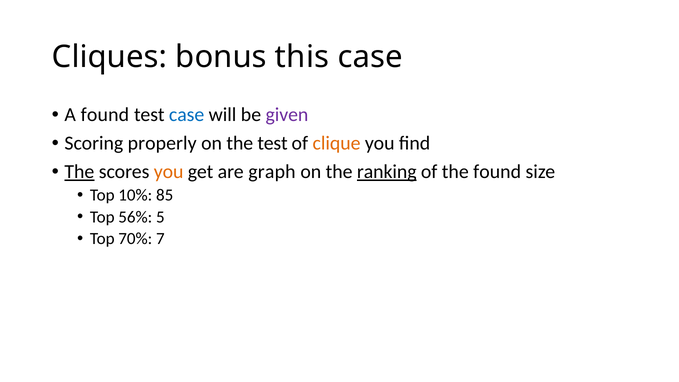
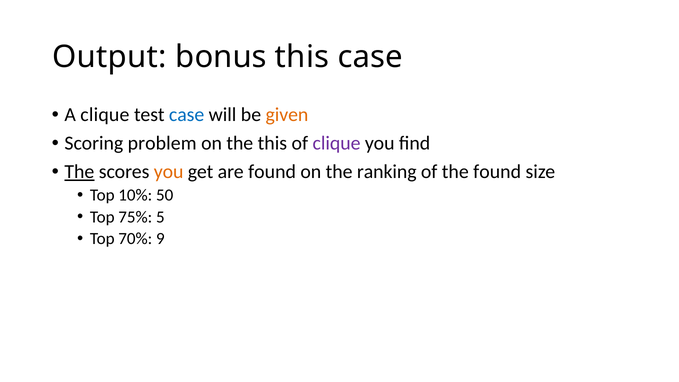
Cliques: Cliques -> Output
A found: found -> clique
given colour: purple -> orange
properly: properly -> problem
the test: test -> this
clique at (337, 143) colour: orange -> purple
are graph: graph -> found
ranking underline: present -> none
85: 85 -> 50
56%: 56% -> 75%
7: 7 -> 9
